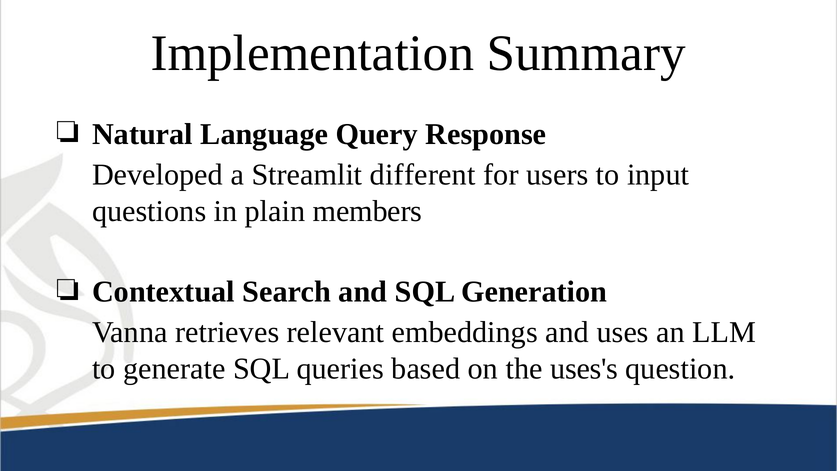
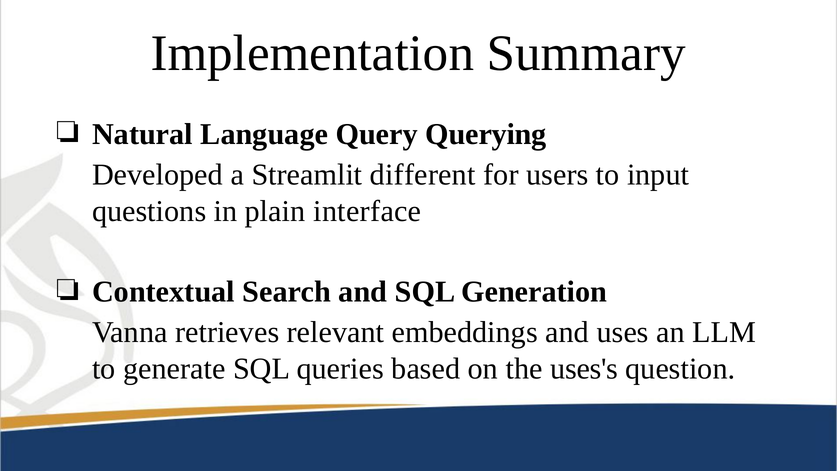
Response: Response -> Querying
members: members -> interface
